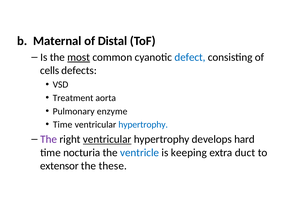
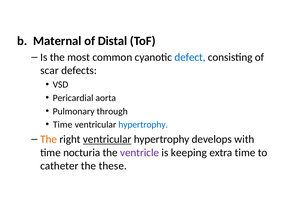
most underline: present -> none
cells: cells -> scar
Treatment: Treatment -> Pericardial
enzyme: enzyme -> through
The at (49, 139) colour: purple -> orange
hard: hard -> with
ventricle colour: blue -> purple
extra duct: duct -> time
extensor: extensor -> catheter
